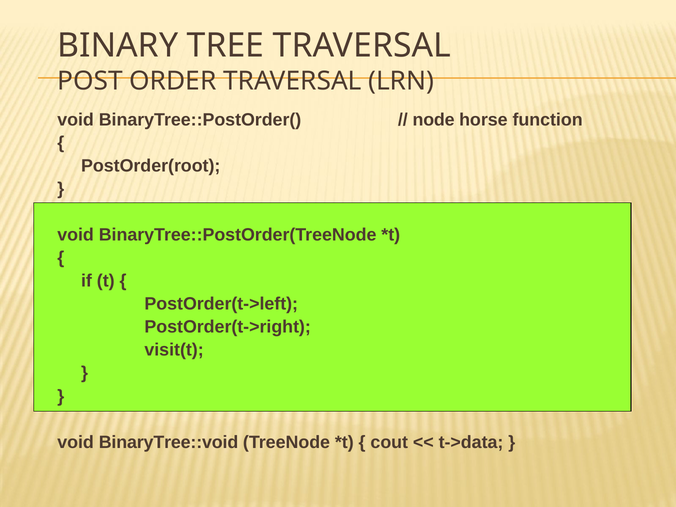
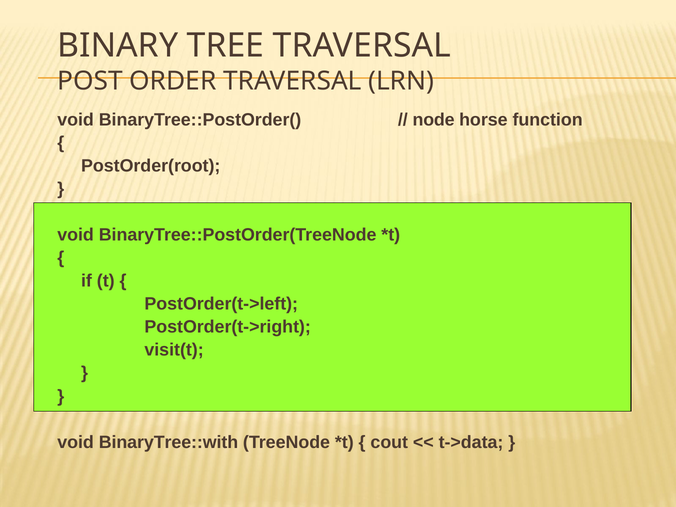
BinaryTree::void: BinaryTree::void -> BinaryTree::with
